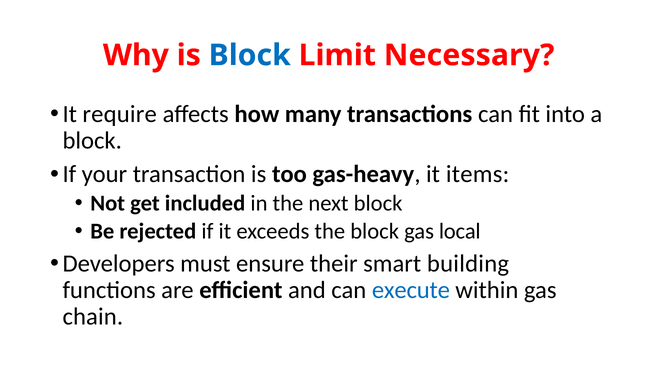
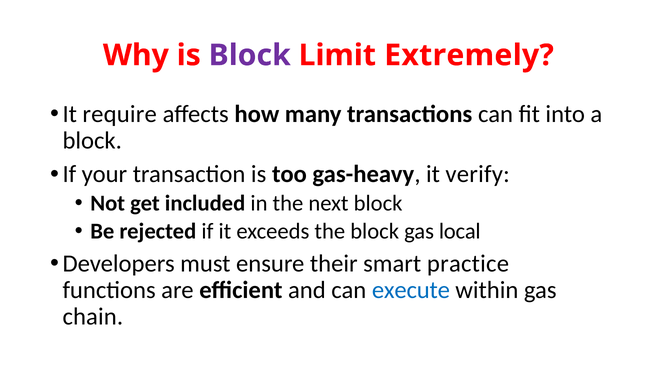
Block at (250, 55) colour: blue -> purple
Necessary: Necessary -> Extremely
items: items -> verify
building: building -> practice
